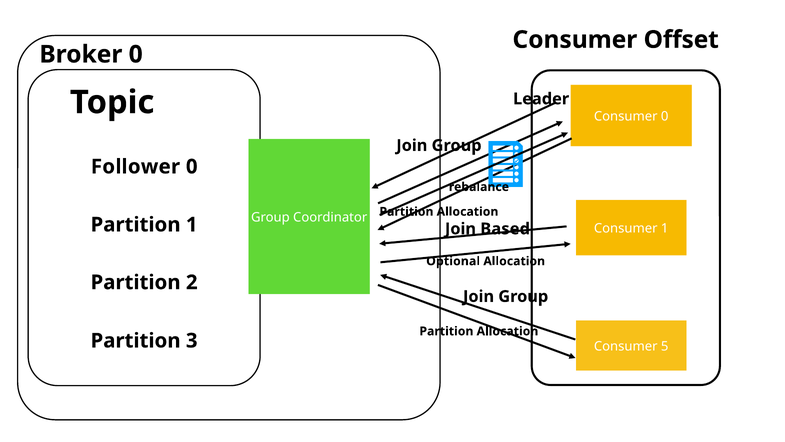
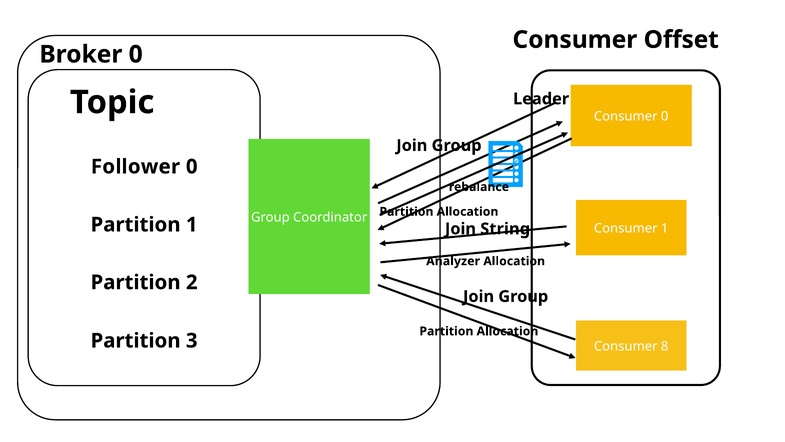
Based: Based -> String
Optional: Optional -> Analyzer
5: 5 -> 8
